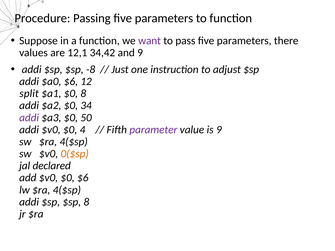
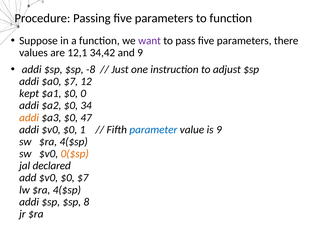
$a0 $6: $6 -> $7
split: split -> kept
$0 8: 8 -> 0
addi at (29, 118) colour: purple -> orange
50: 50 -> 47
4: 4 -> 1
parameter colour: purple -> blue
$0 $6: $6 -> $7
